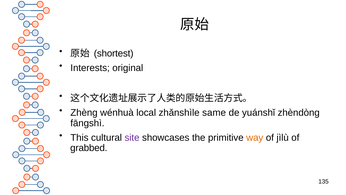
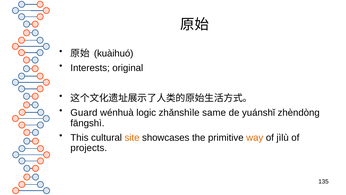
shortest: shortest -> kuàihuó
Zhèng: Zhèng -> Guard
local: local -> logic
site colour: purple -> orange
grabbed: grabbed -> projects
